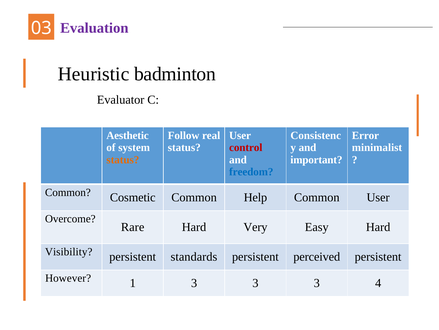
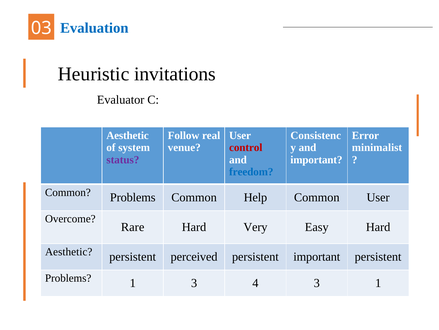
Evaluation colour: purple -> blue
badminton: badminton -> invitations
status at (184, 147): status -> venue
status at (123, 159) colour: orange -> purple
Common Cosmetic: Cosmetic -> Problems
Visibility at (69, 251): Visibility -> Aesthetic
standards: standards -> perceived
persistent perceived: perceived -> important
However at (68, 278): However -> Problems
1 3 3: 3 -> 4
3 4: 4 -> 1
